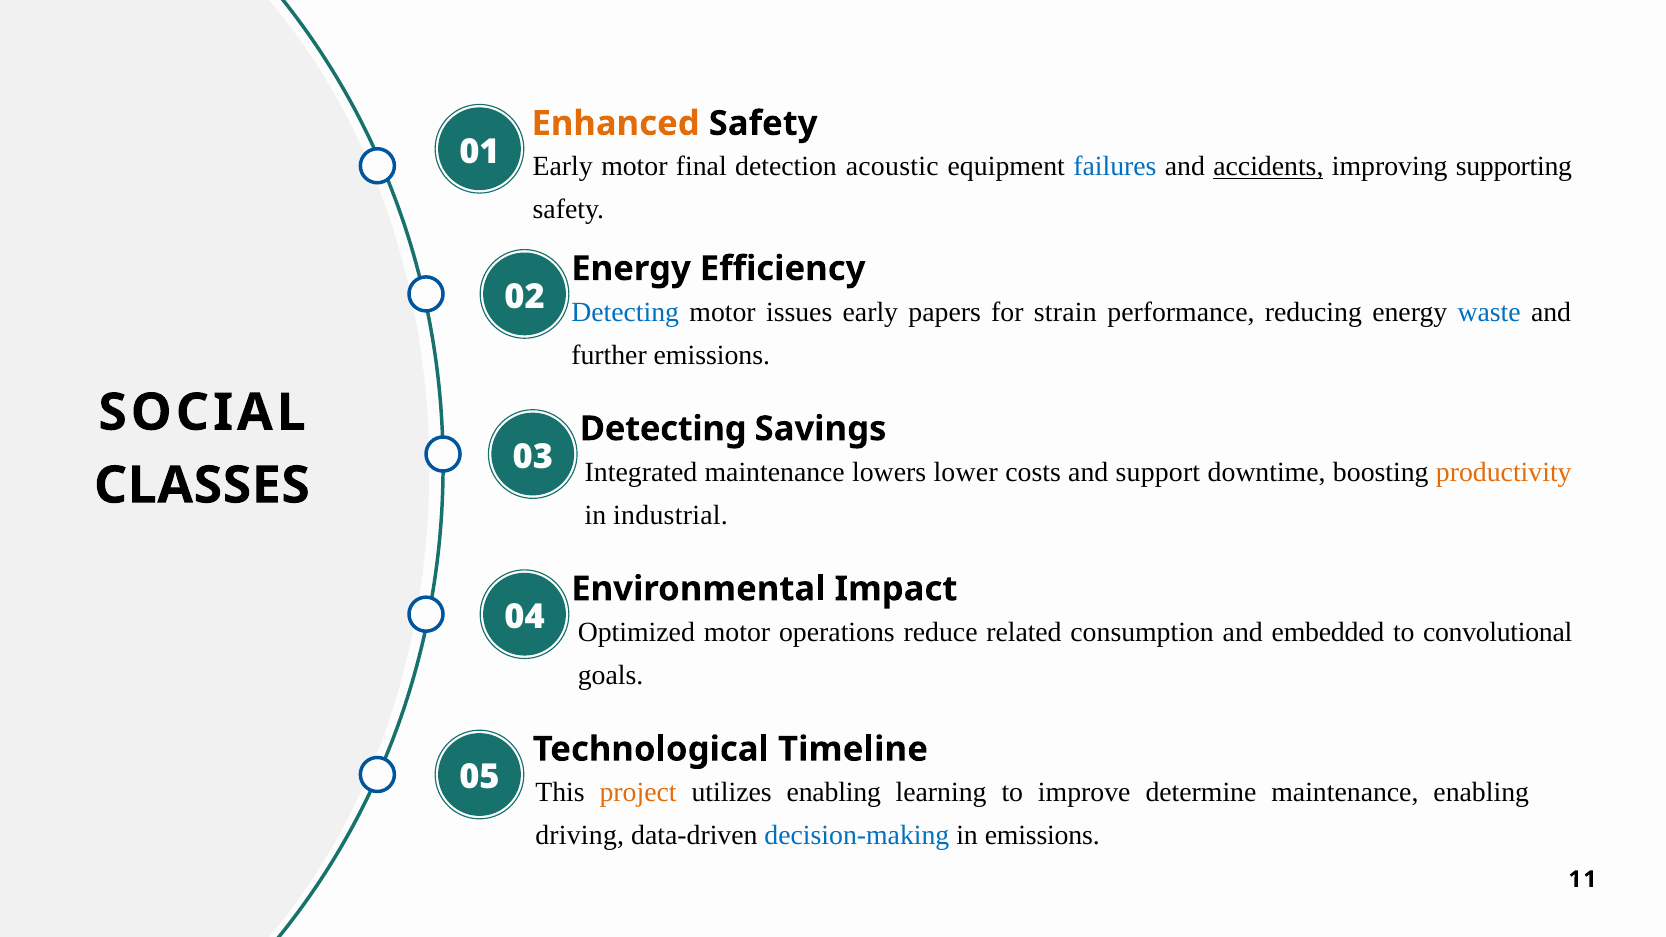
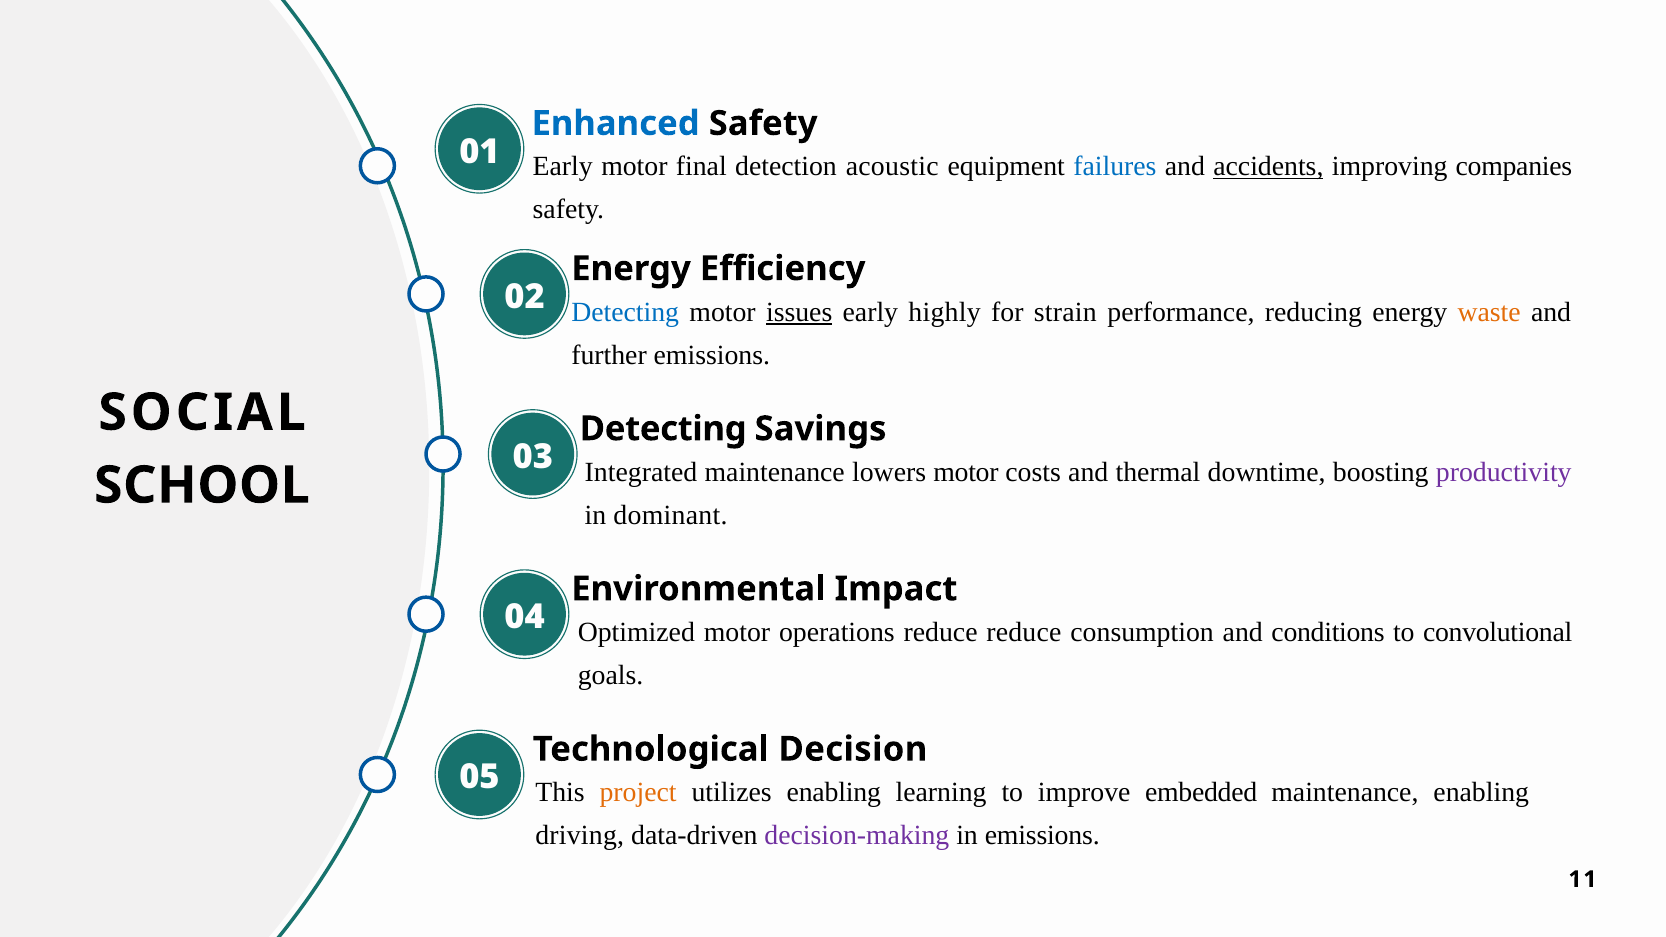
Enhanced colour: orange -> blue
supporting: supporting -> companies
issues underline: none -> present
papers: papers -> highly
waste colour: blue -> orange
lowers lower: lower -> motor
support: support -> thermal
productivity colour: orange -> purple
CLASSES: CLASSES -> SCHOOL
industrial: industrial -> dominant
reduce related: related -> reduce
embedded: embedded -> conditions
Timeline: Timeline -> Decision
determine: determine -> embedded
decision-making colour: blue -> purple
